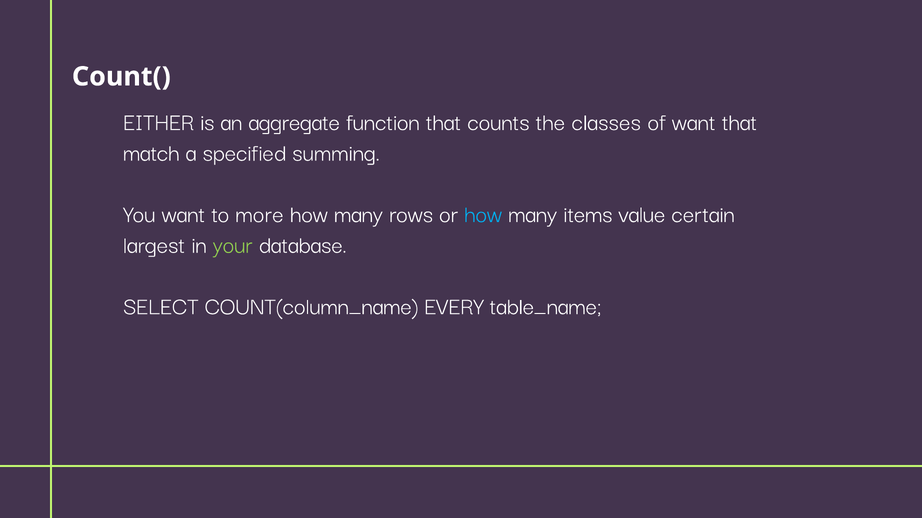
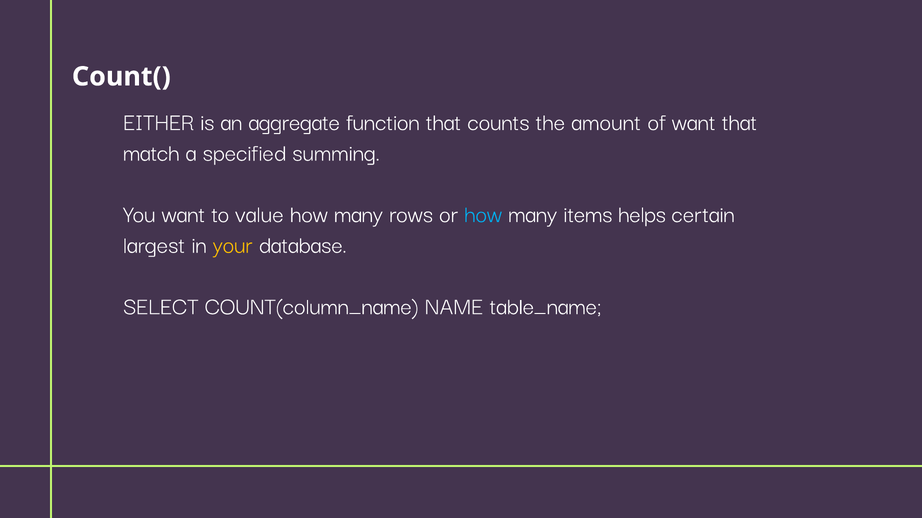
classes: classes -> amount
more: more -> value
value: value -> helps
your colour: light green -> yellow
EVERY: EVERY -> NAME
